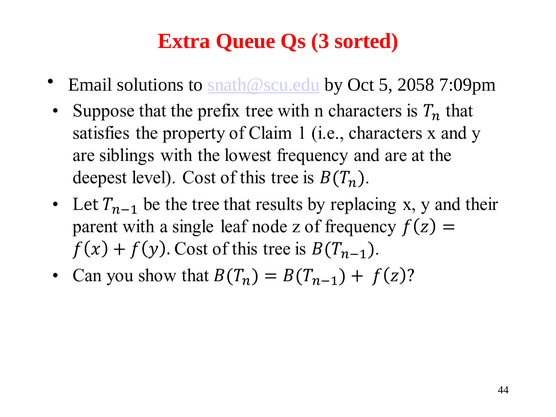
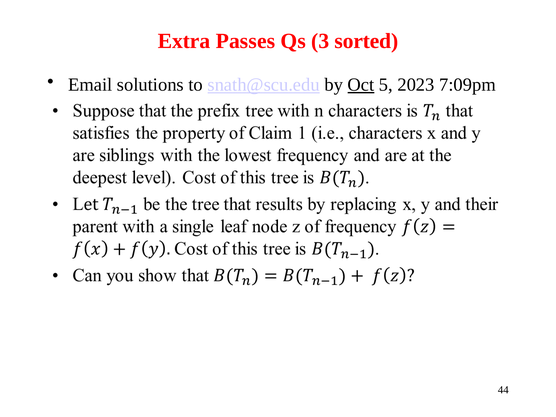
Queue: Queue -> Passes
Oct underline: none -> present
2058: 2058 -> 2023
